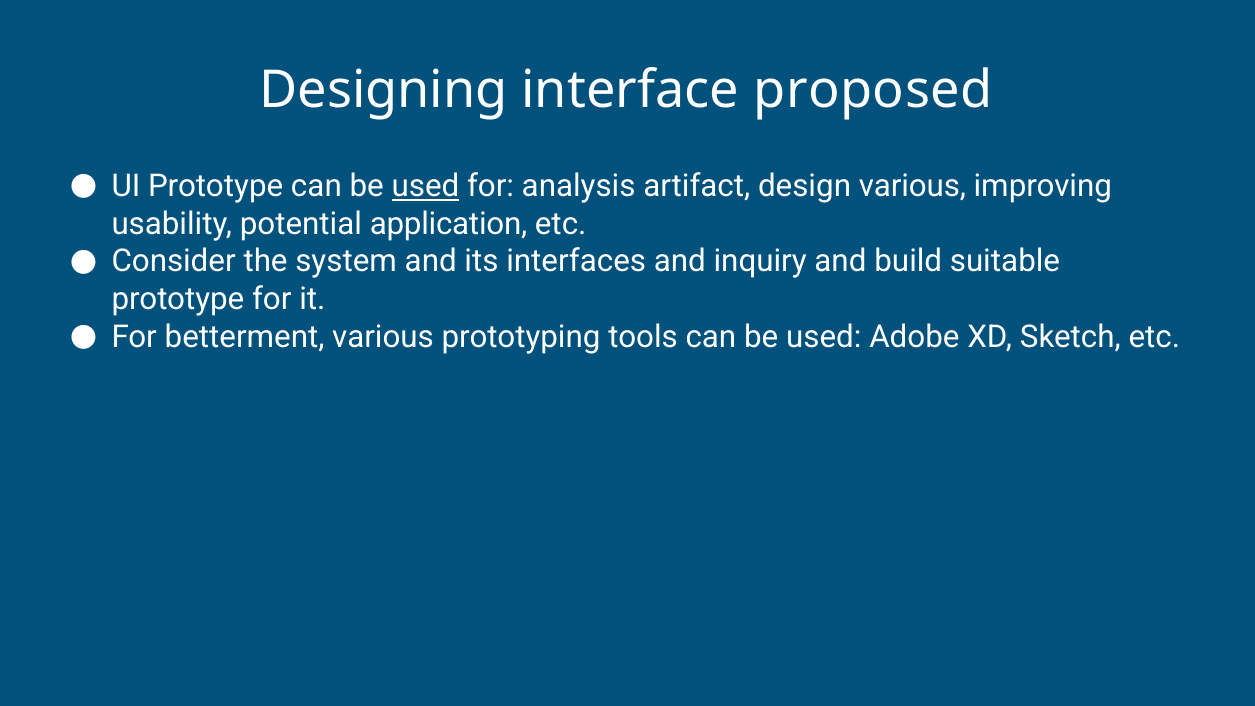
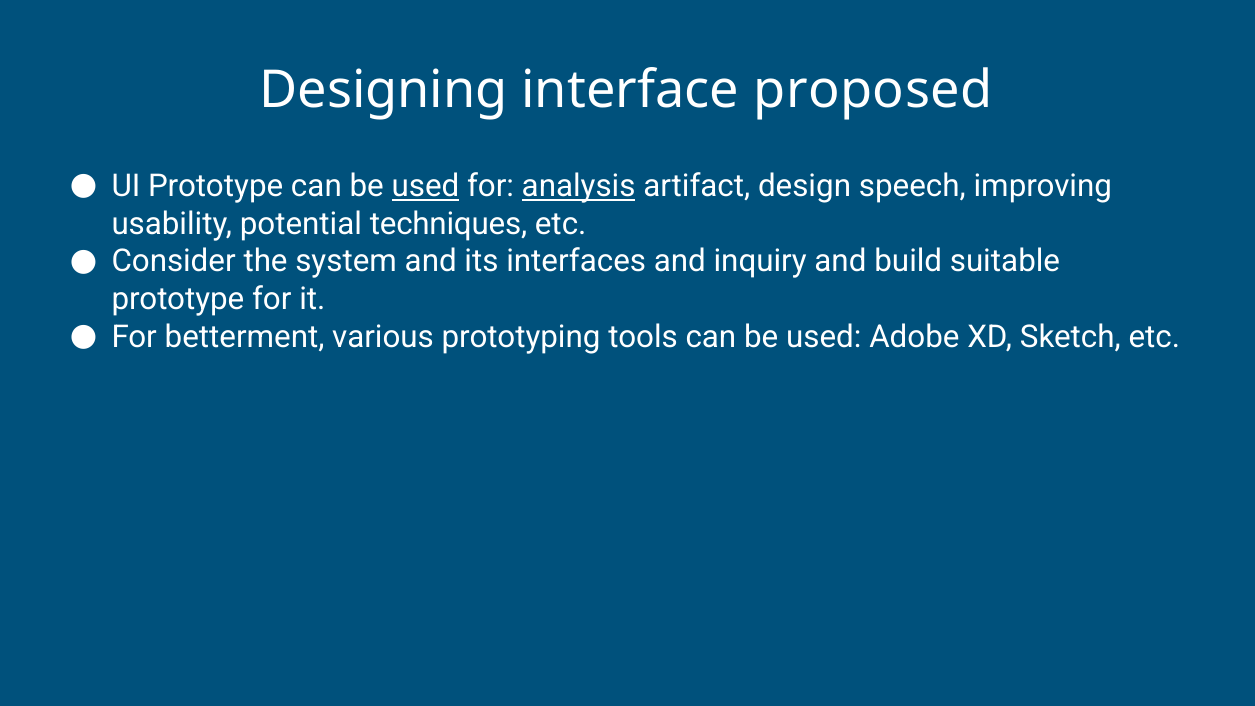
analysis underline: none -> present
design various: various -> speech
application: application -> techniques
